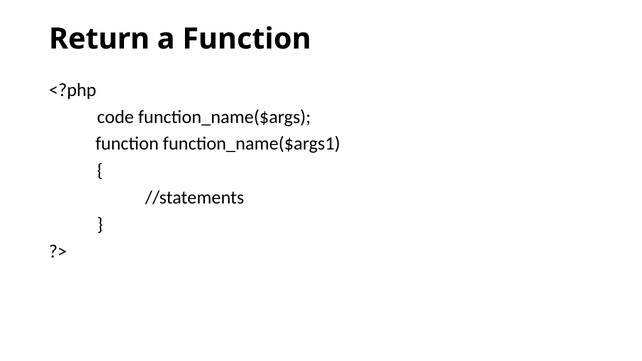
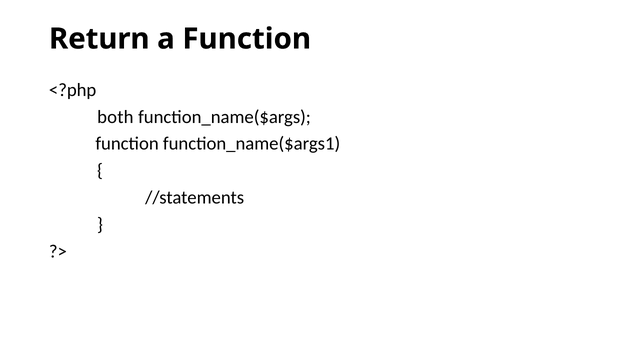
code: code -> both
